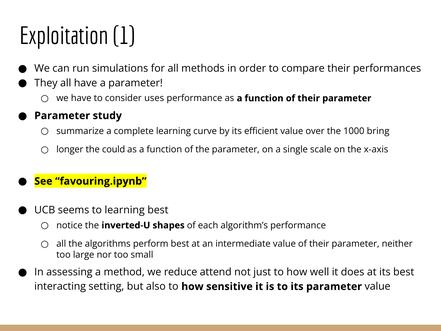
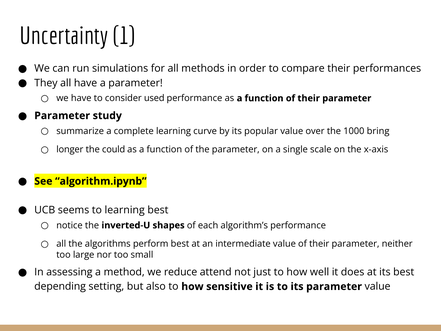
Exploitation: Exploitation -> Uncertainty
uses: uses -> used
efficient: efficient -> popular
favouring.ipynb: favouring.ipynb -> algorithm.ipynb
interacting: interacting -> depending
